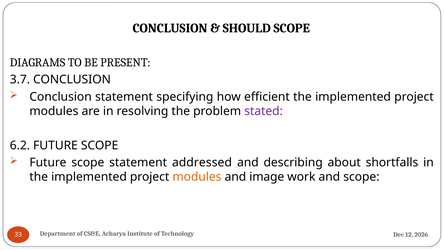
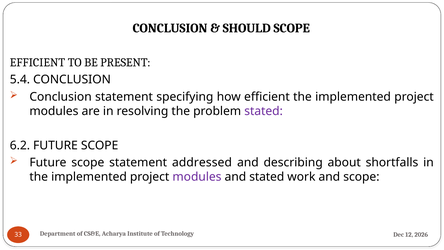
DIAGRAMS at (38, 62): DIAGRAMS -> EFFICIENT
3.7: 3.7 -> 5.4
modules at (197, 177) colour: orange -> purple
and image: image -> stated
